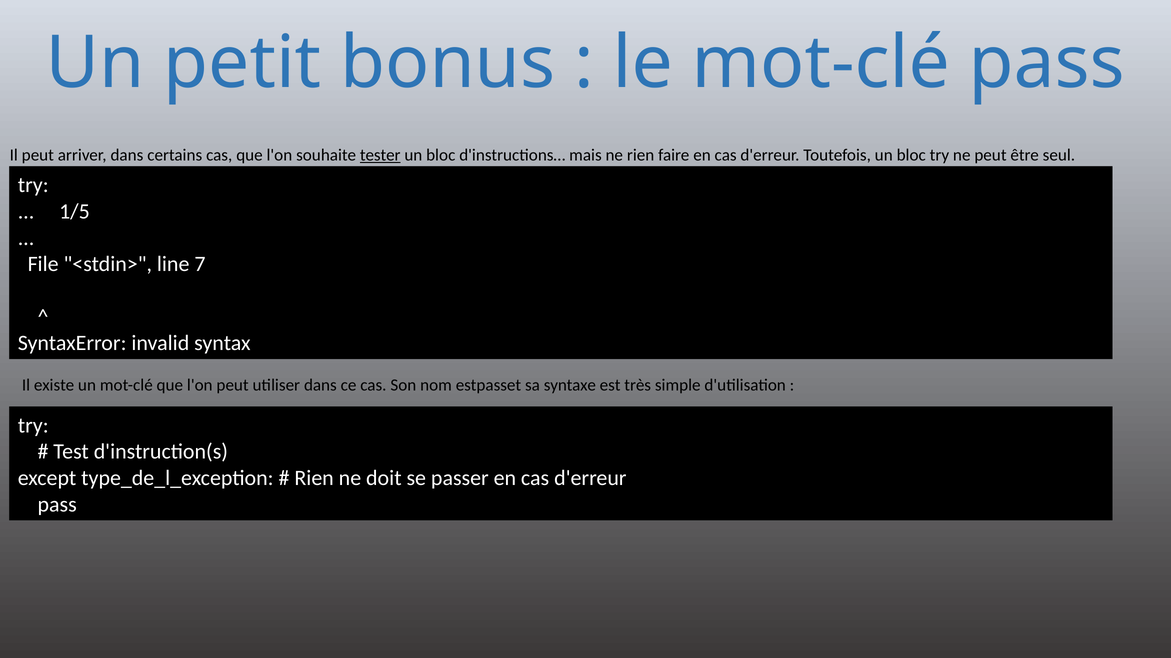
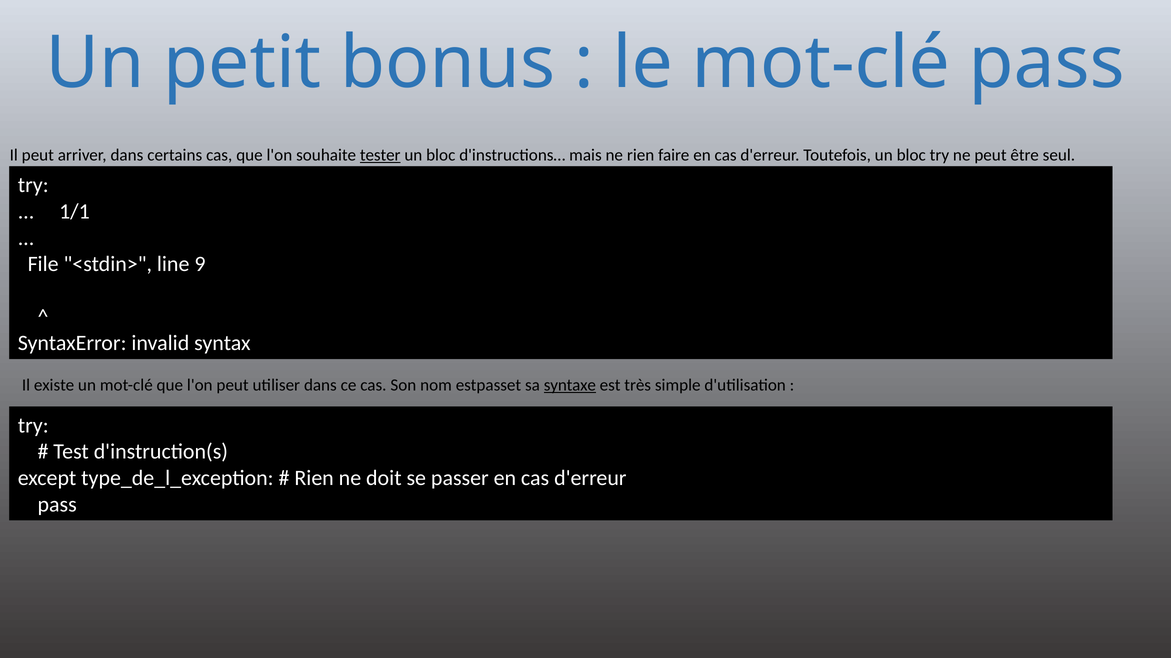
1/5: 1/5 -> 1/1
7: 7 -> 9
syntaxe underline: none -> present
